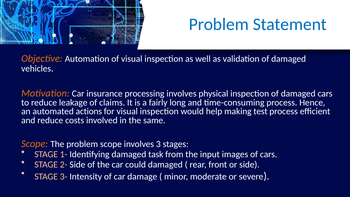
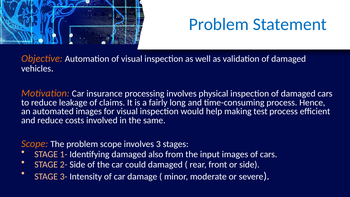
automated actions: actions -> images
task: task -> also
